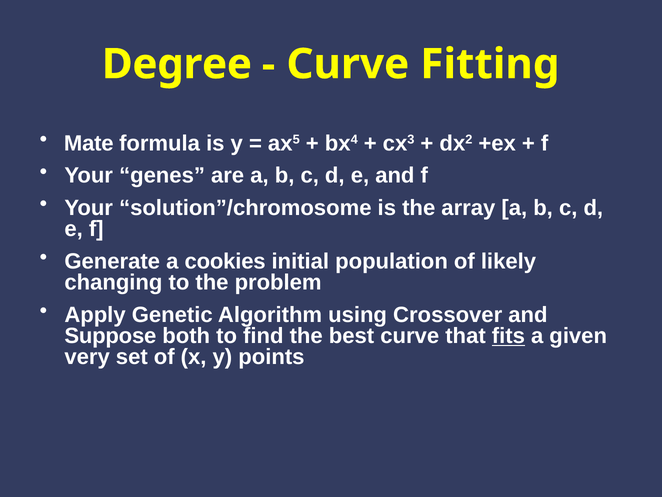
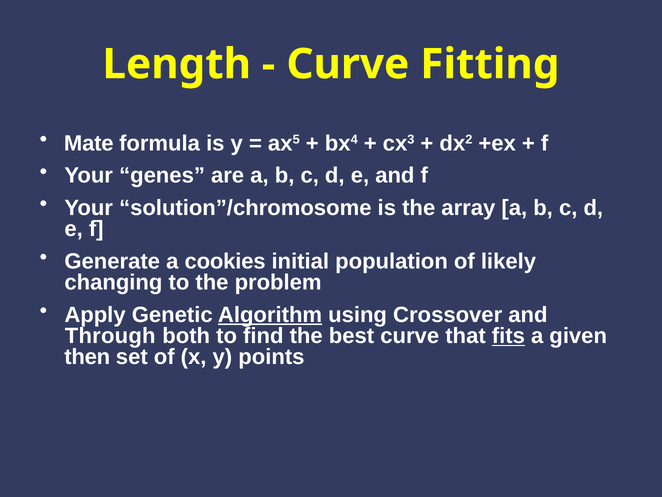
Degree: Degree -> Length
Algorithm underline: none -> present
Suppose: Suppose -> Through
very: very -> then
